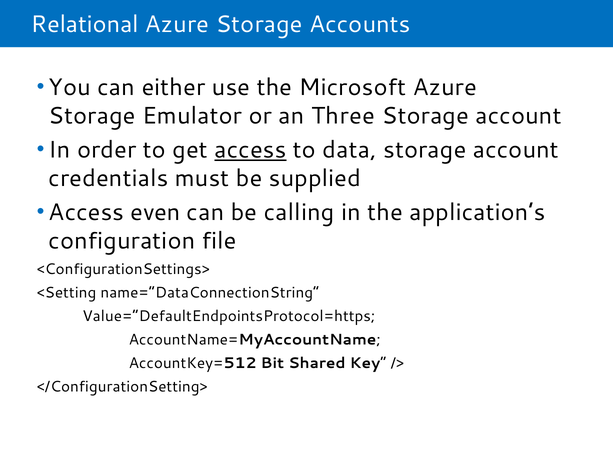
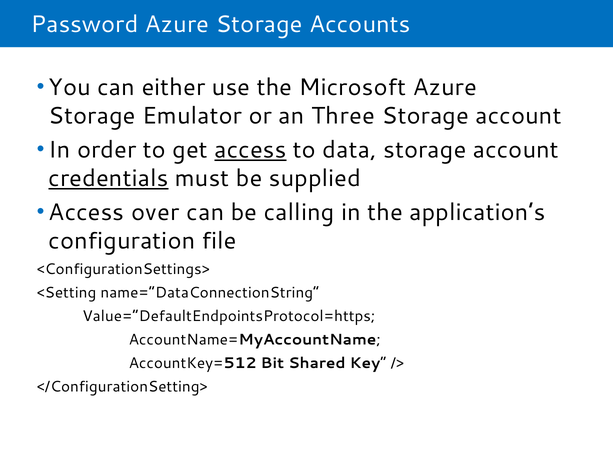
Relational: Relational -> Password
credentials underline: none -> present
even: even -> over
